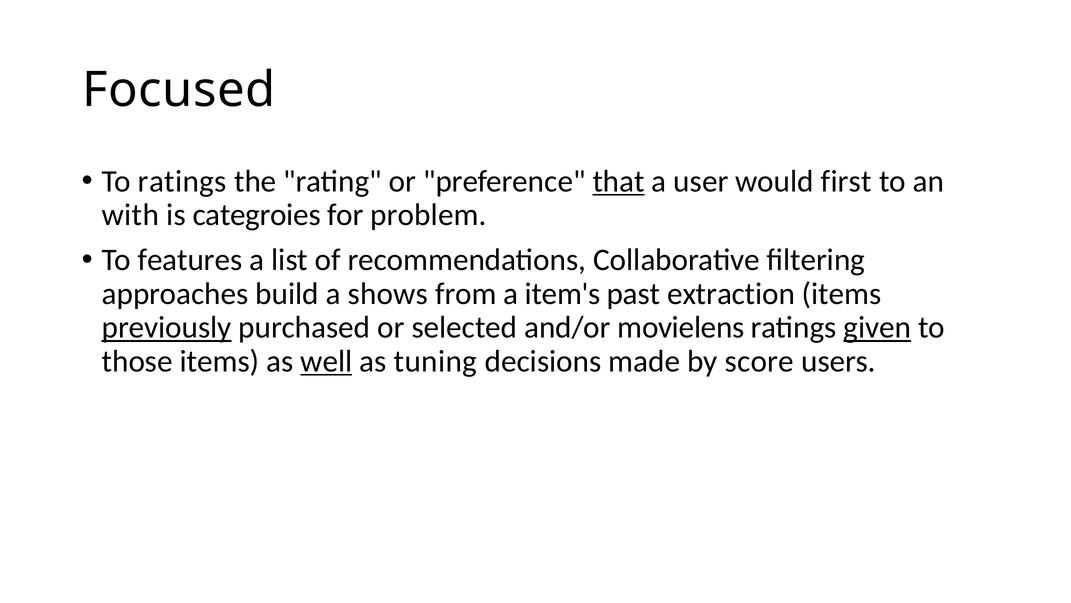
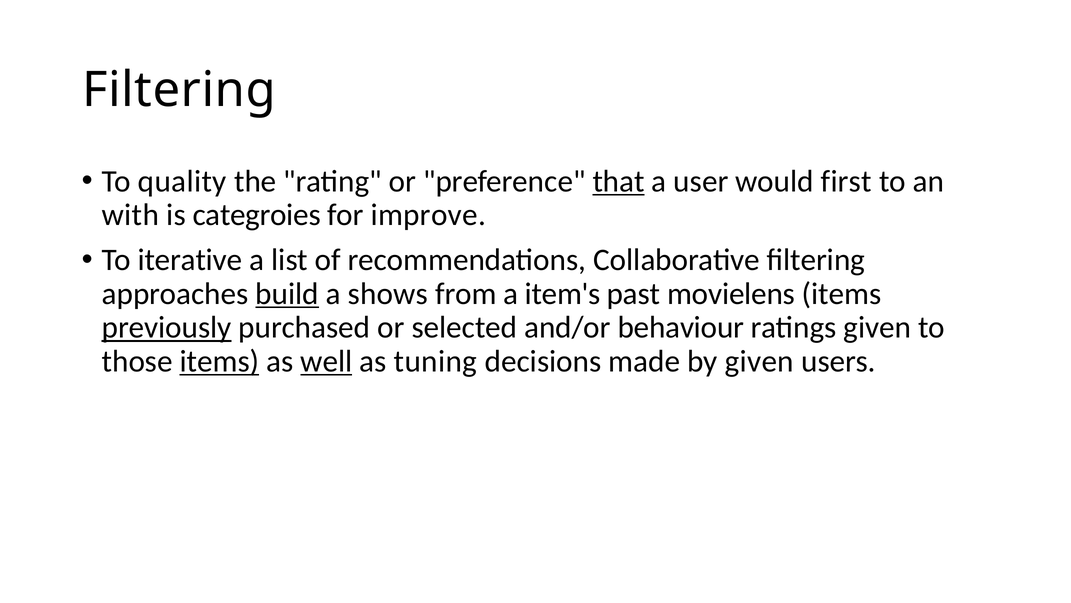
Focused at (179, 90): Focused -> Filtering
To ratings: ratings -> quality
problem: problem -> improve
features: features -> iterative
build underline: none -> present
extraction: extraction -> movielens
movielens: movielens -> behaviour
given at (877, 327) underline: present -> none
items at (219, 361) underline: none -> present
by score: score -> given
